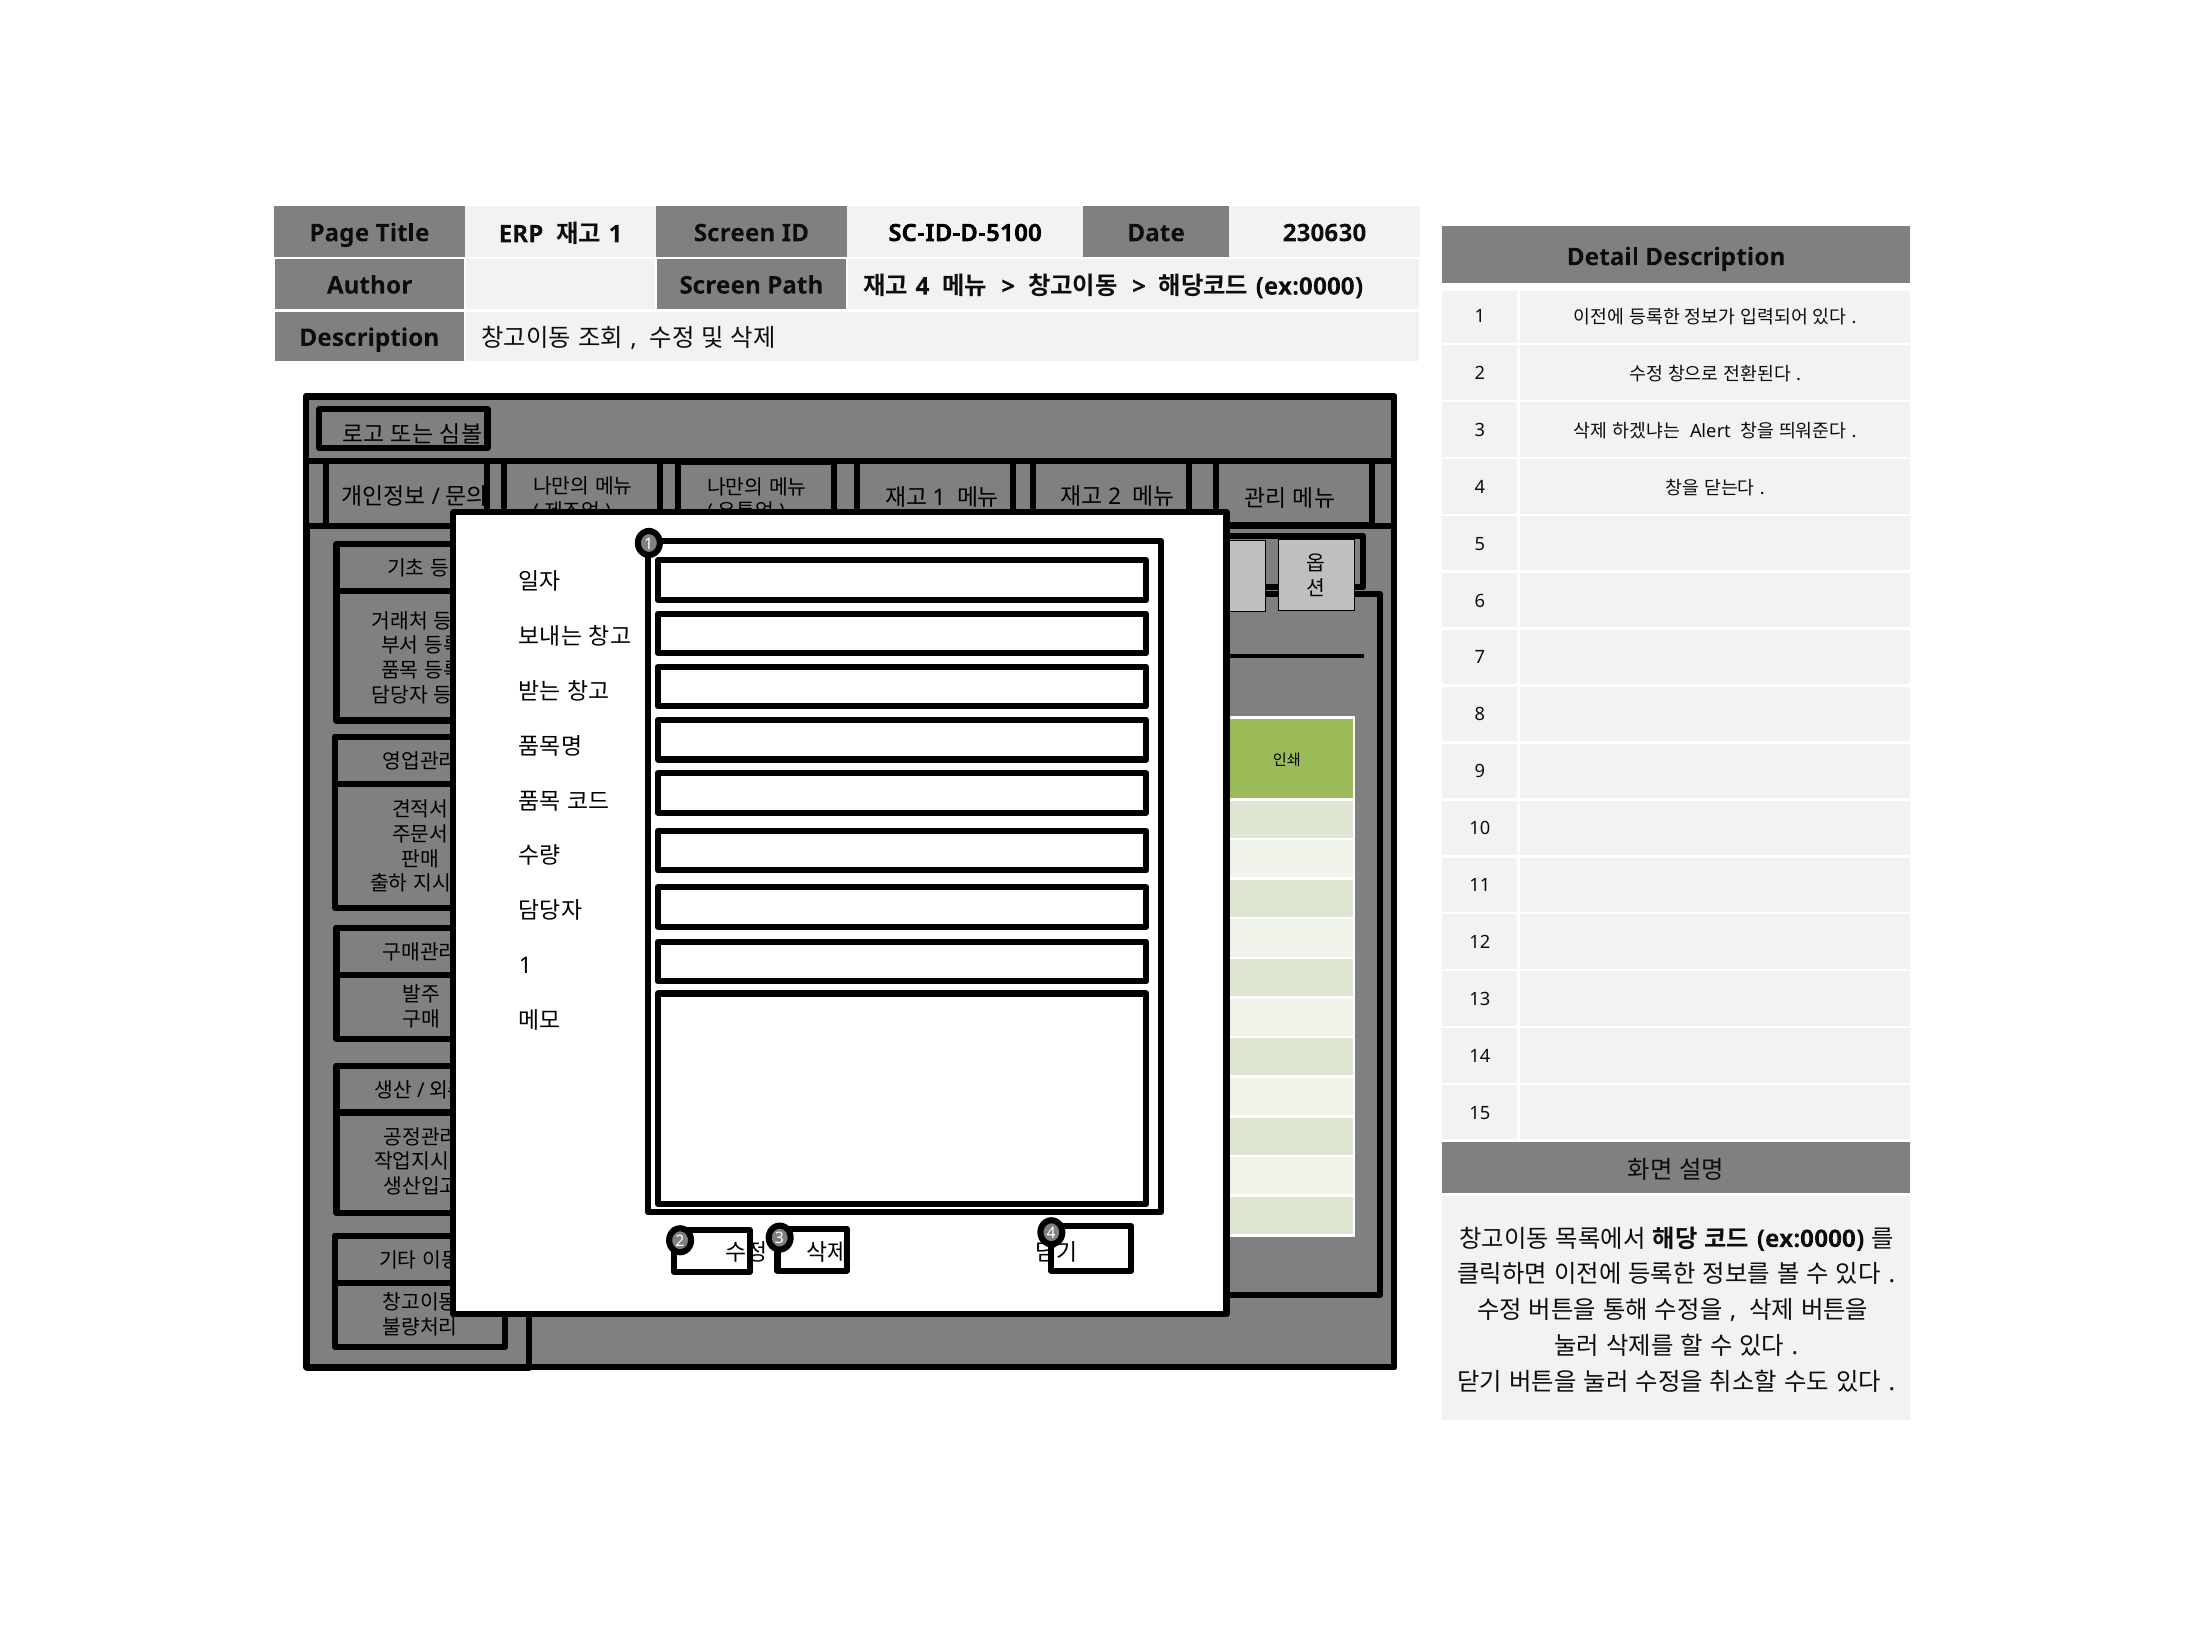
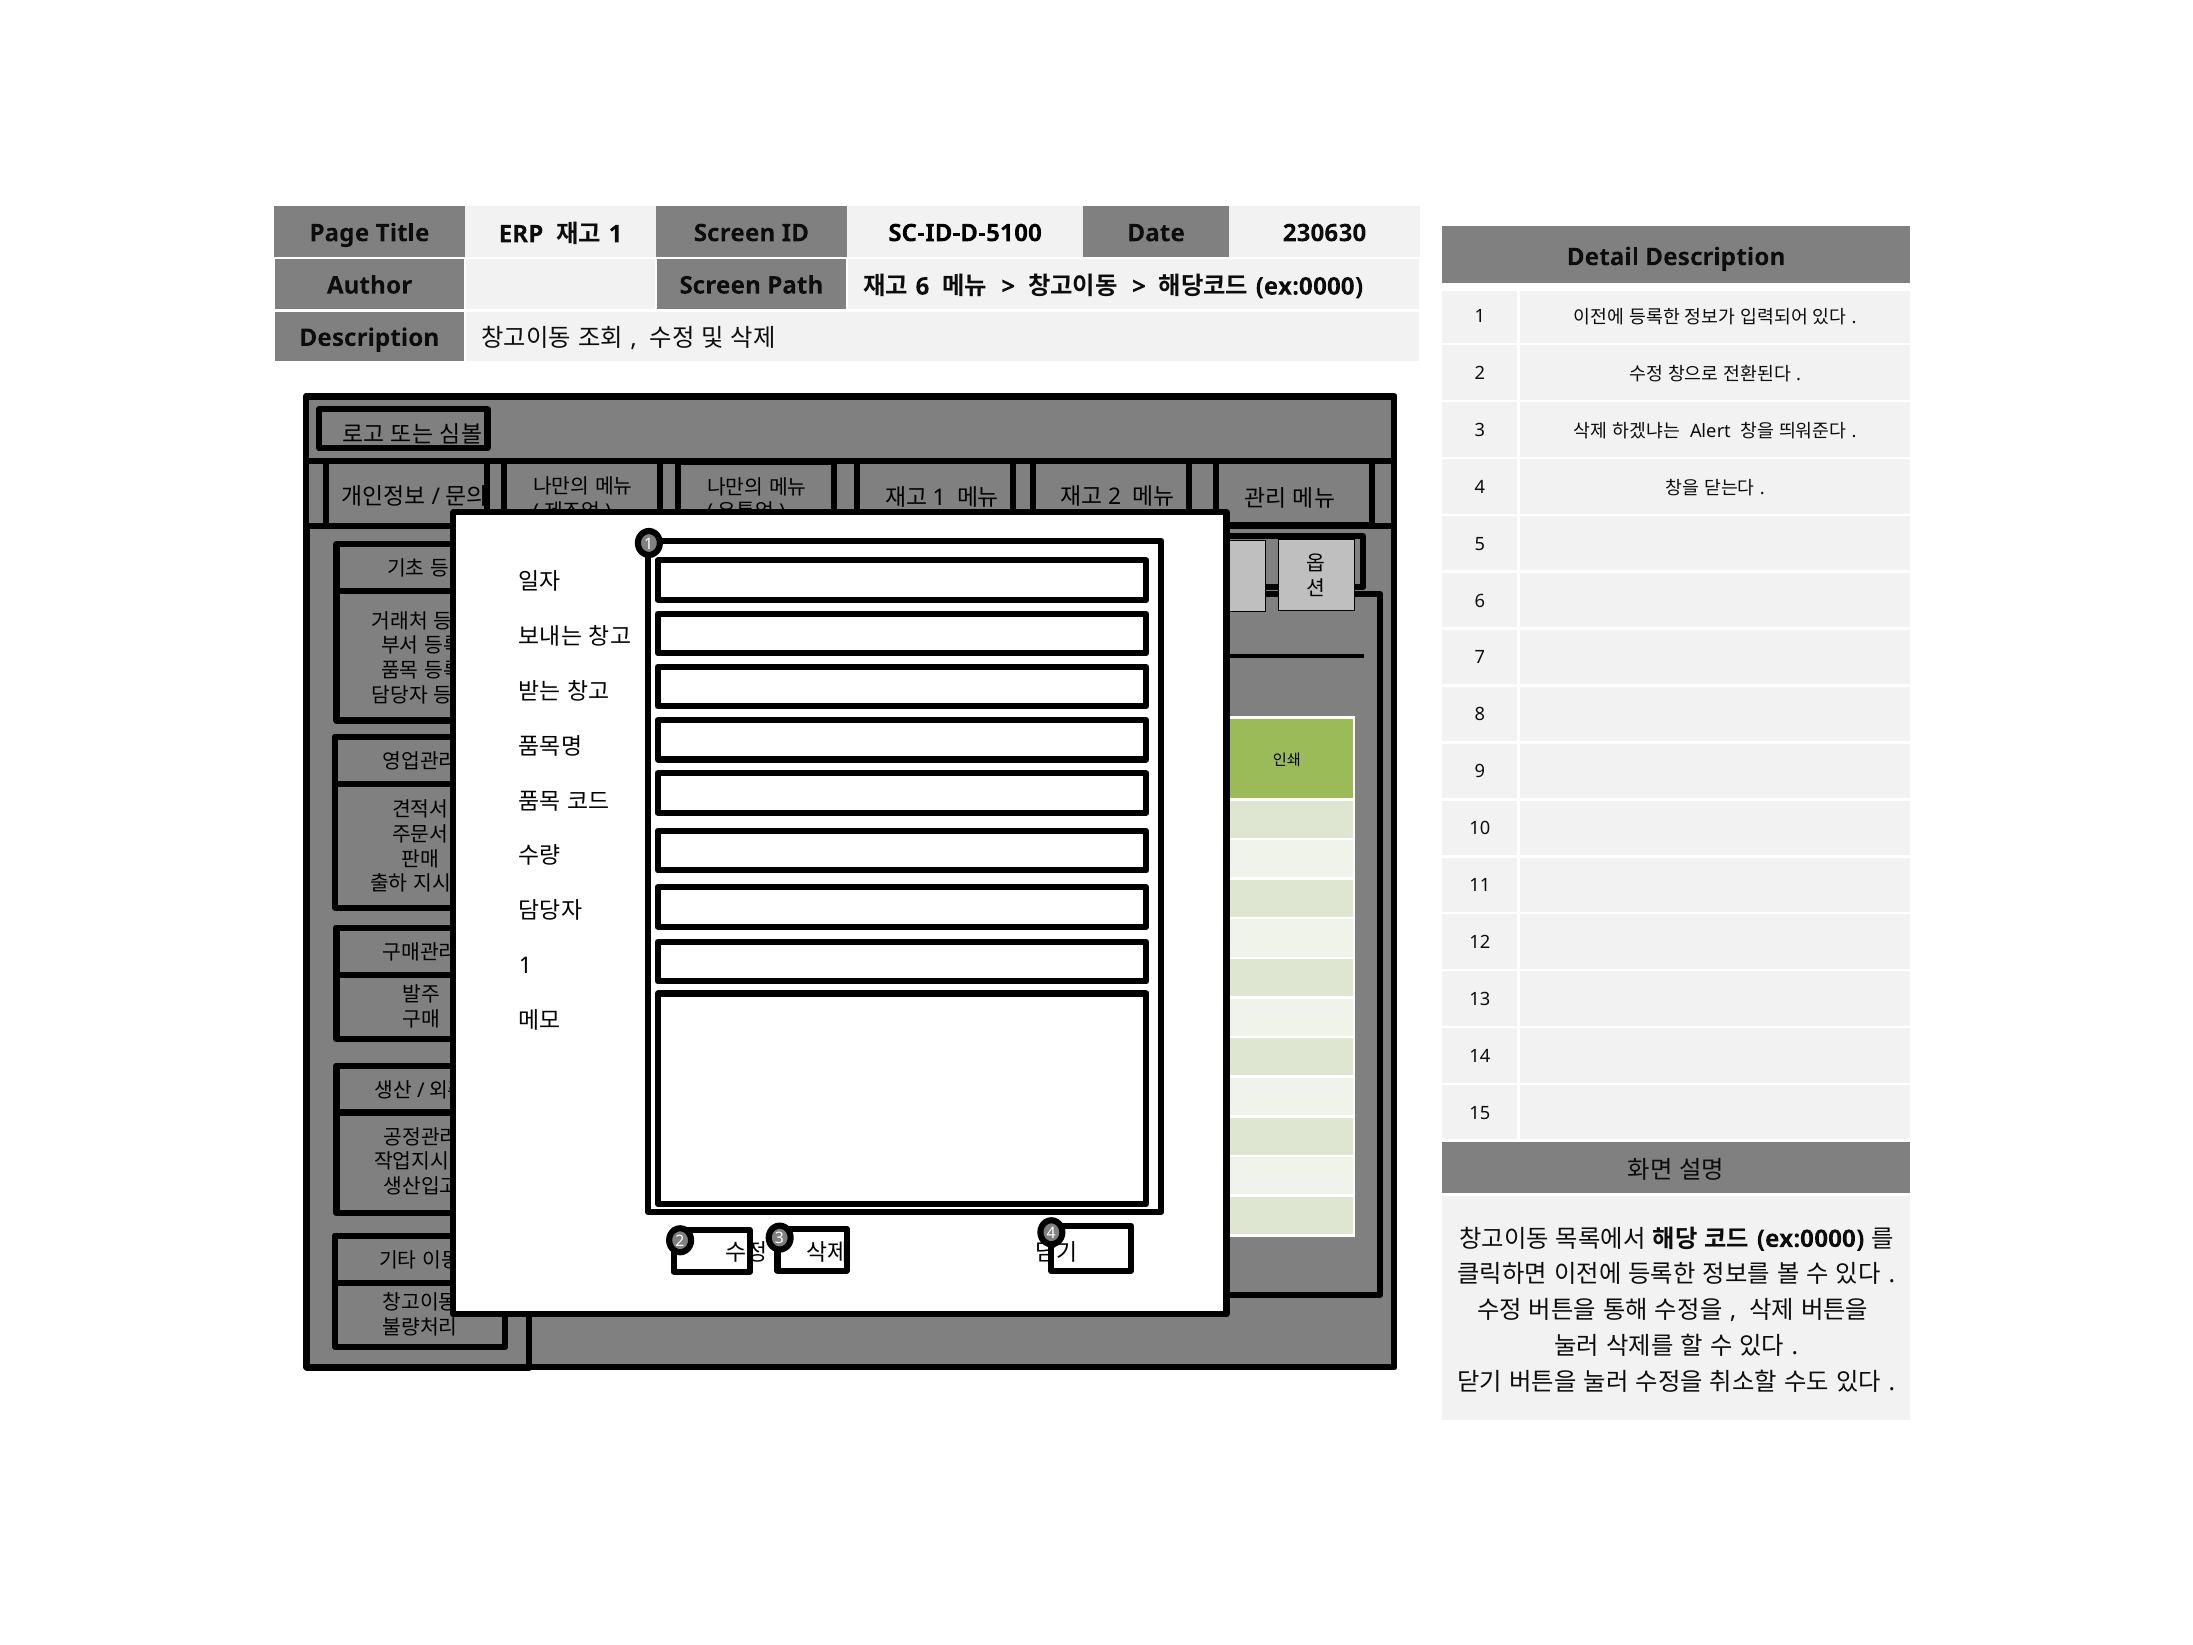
4 at (922, 287): 4 -> 6
